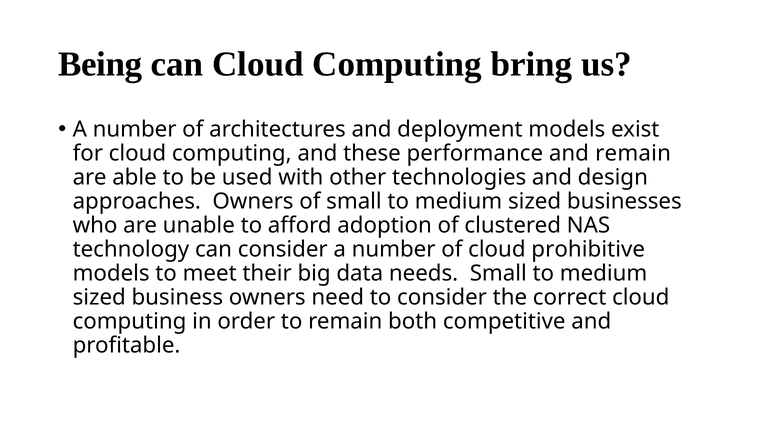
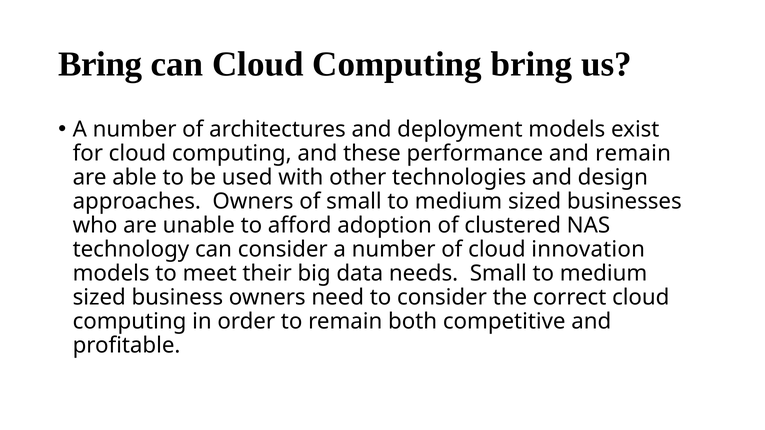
Being at (100, 64): Being -> Bring
prohibitive: prohibitive -> innovation
